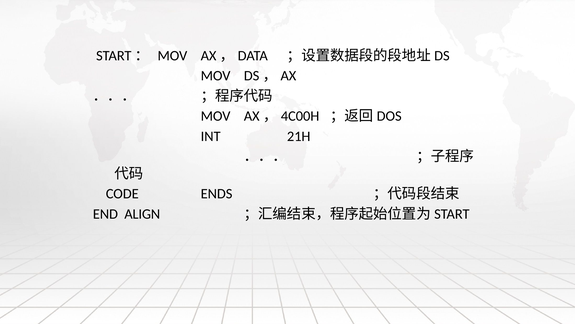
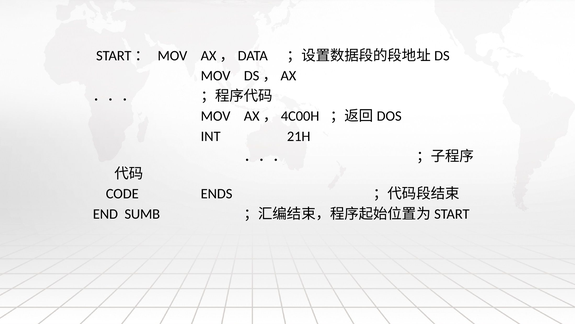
ALIGN: ALIGN -> SUMB
